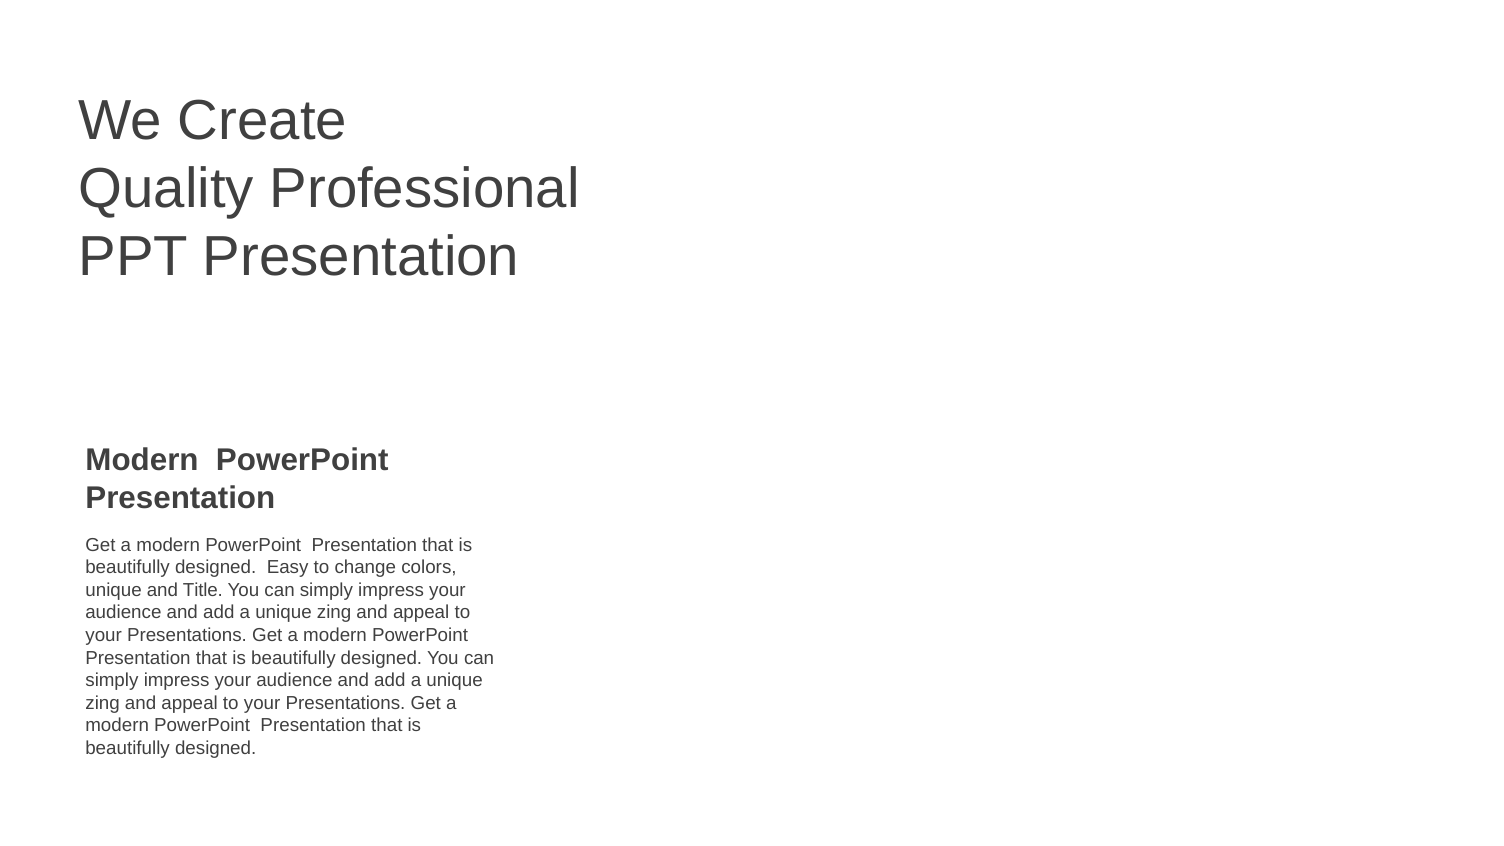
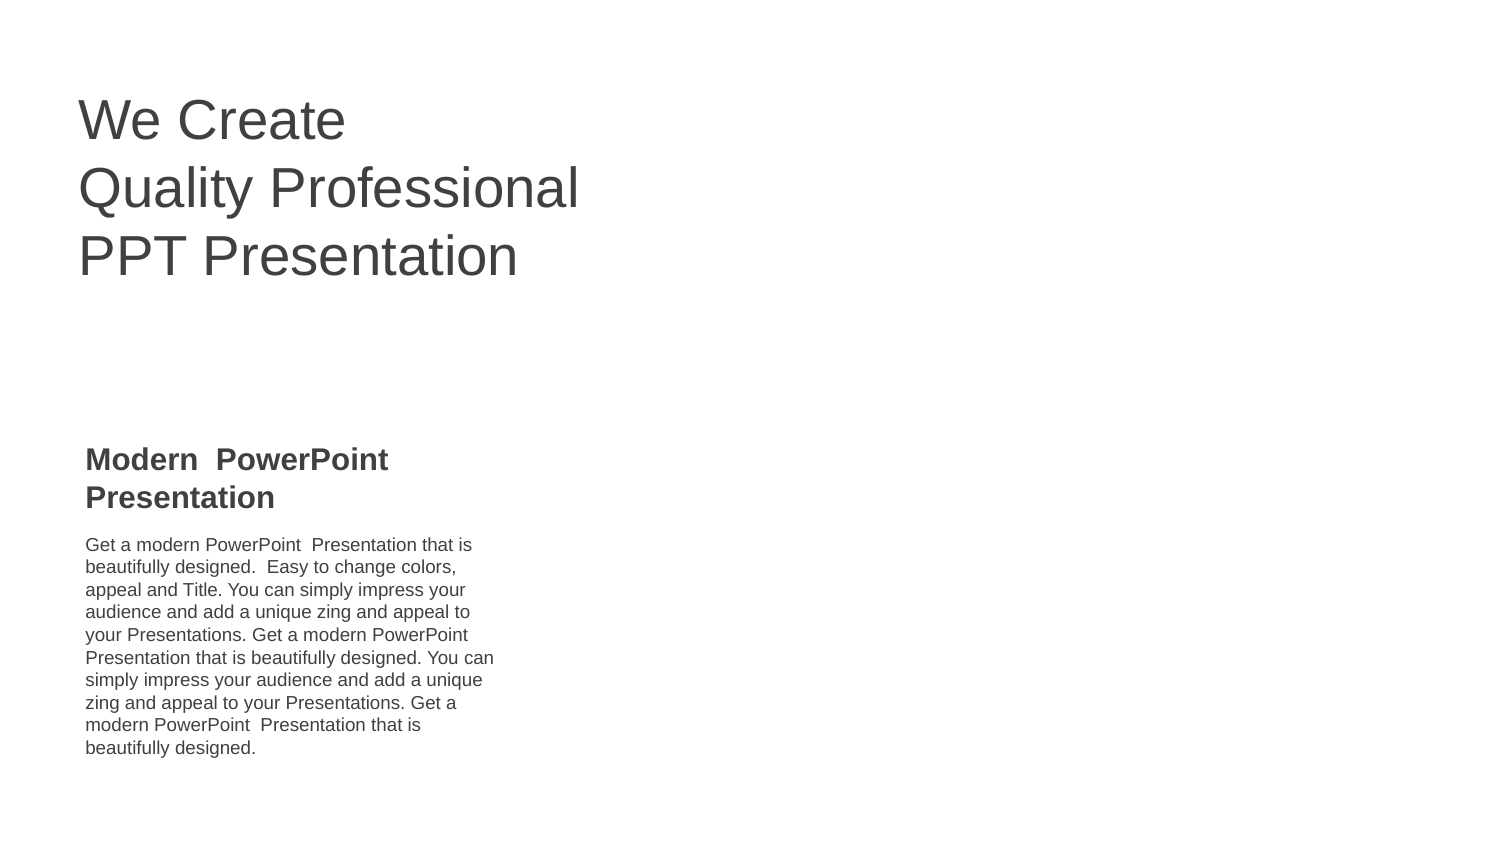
unique at (114, 590): unique -> appeal
